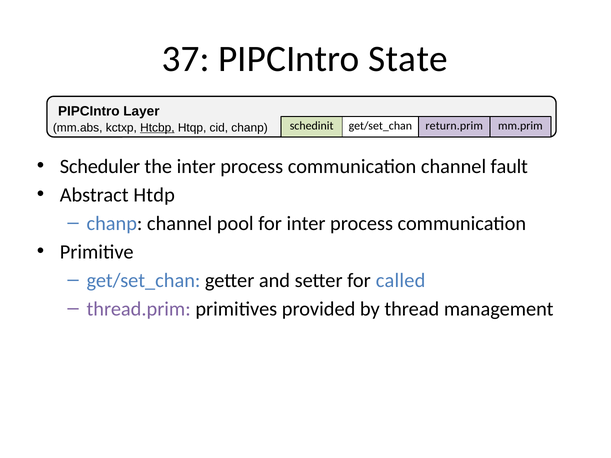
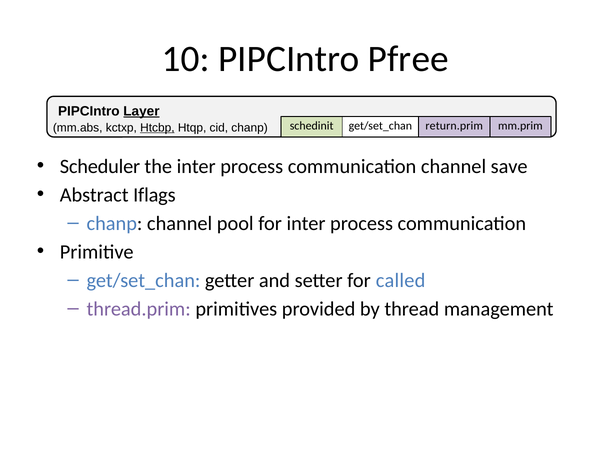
37: 37 -> 10
State: State -> Pfree
Layer underline: none -> present
fault: fault -> save
Htdp: Htdp -> Iflags
